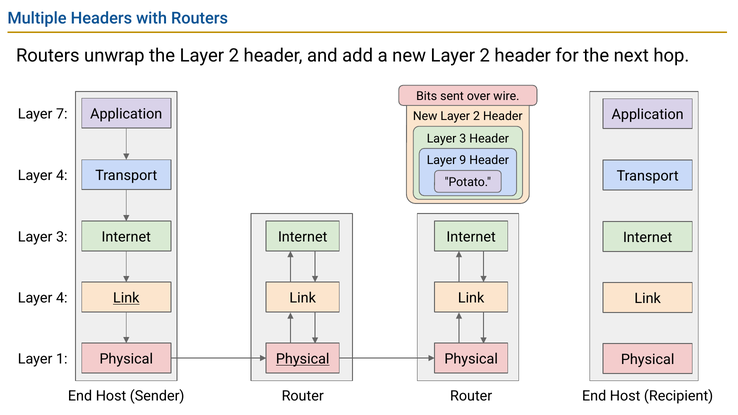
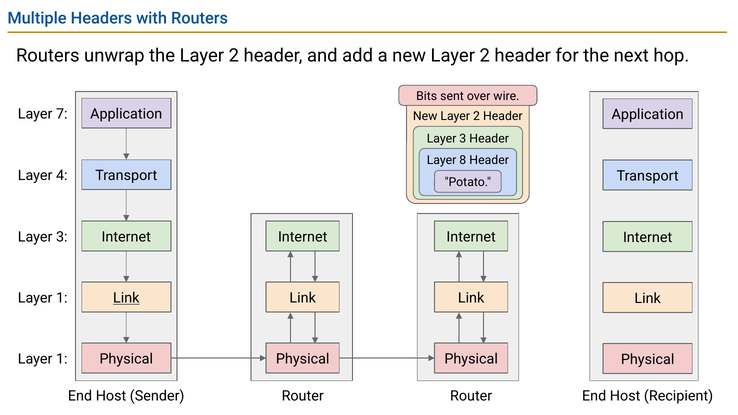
9: 9 -> 8
4 at (62, 298): 4 -> 1
Physical at (303, 359) underline: present -> none
